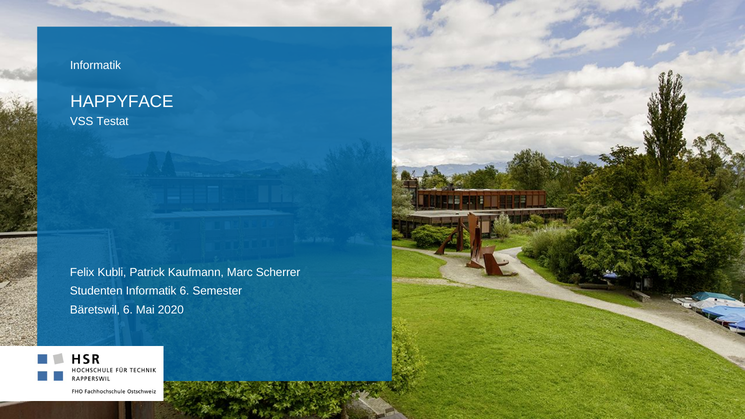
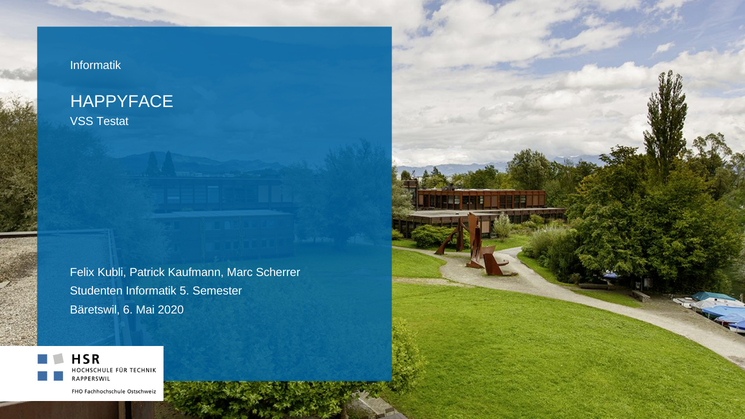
Informatik 6: 6 -> 5
